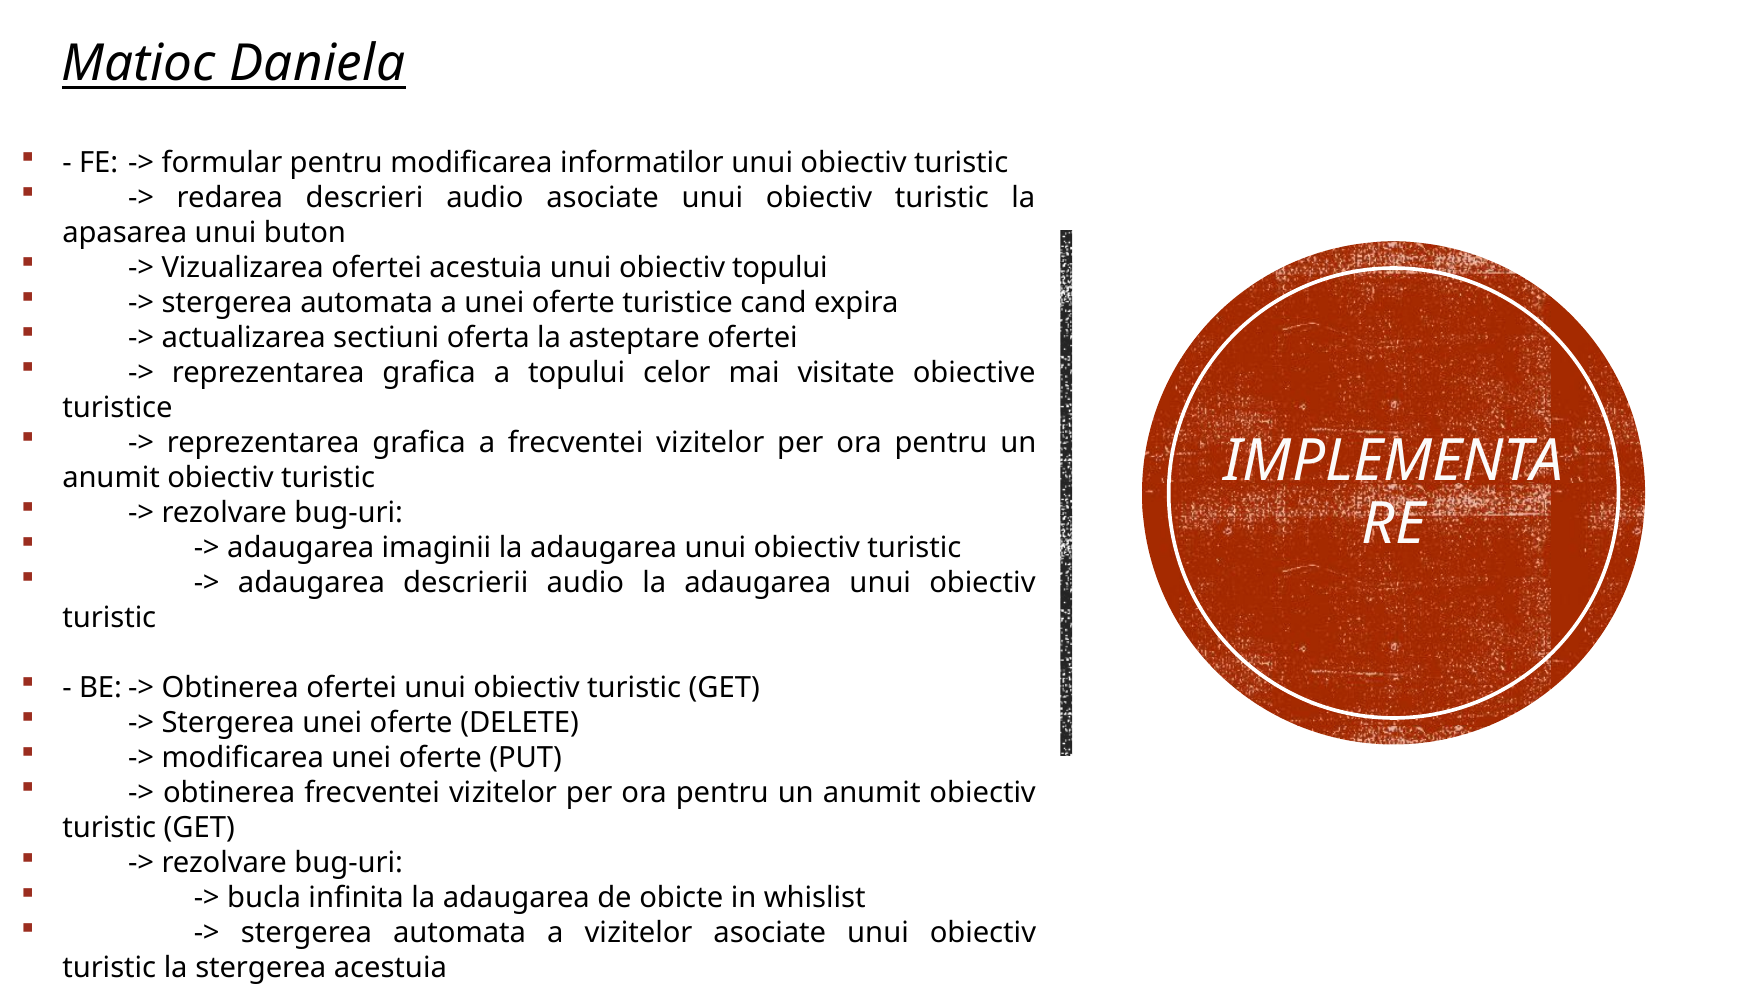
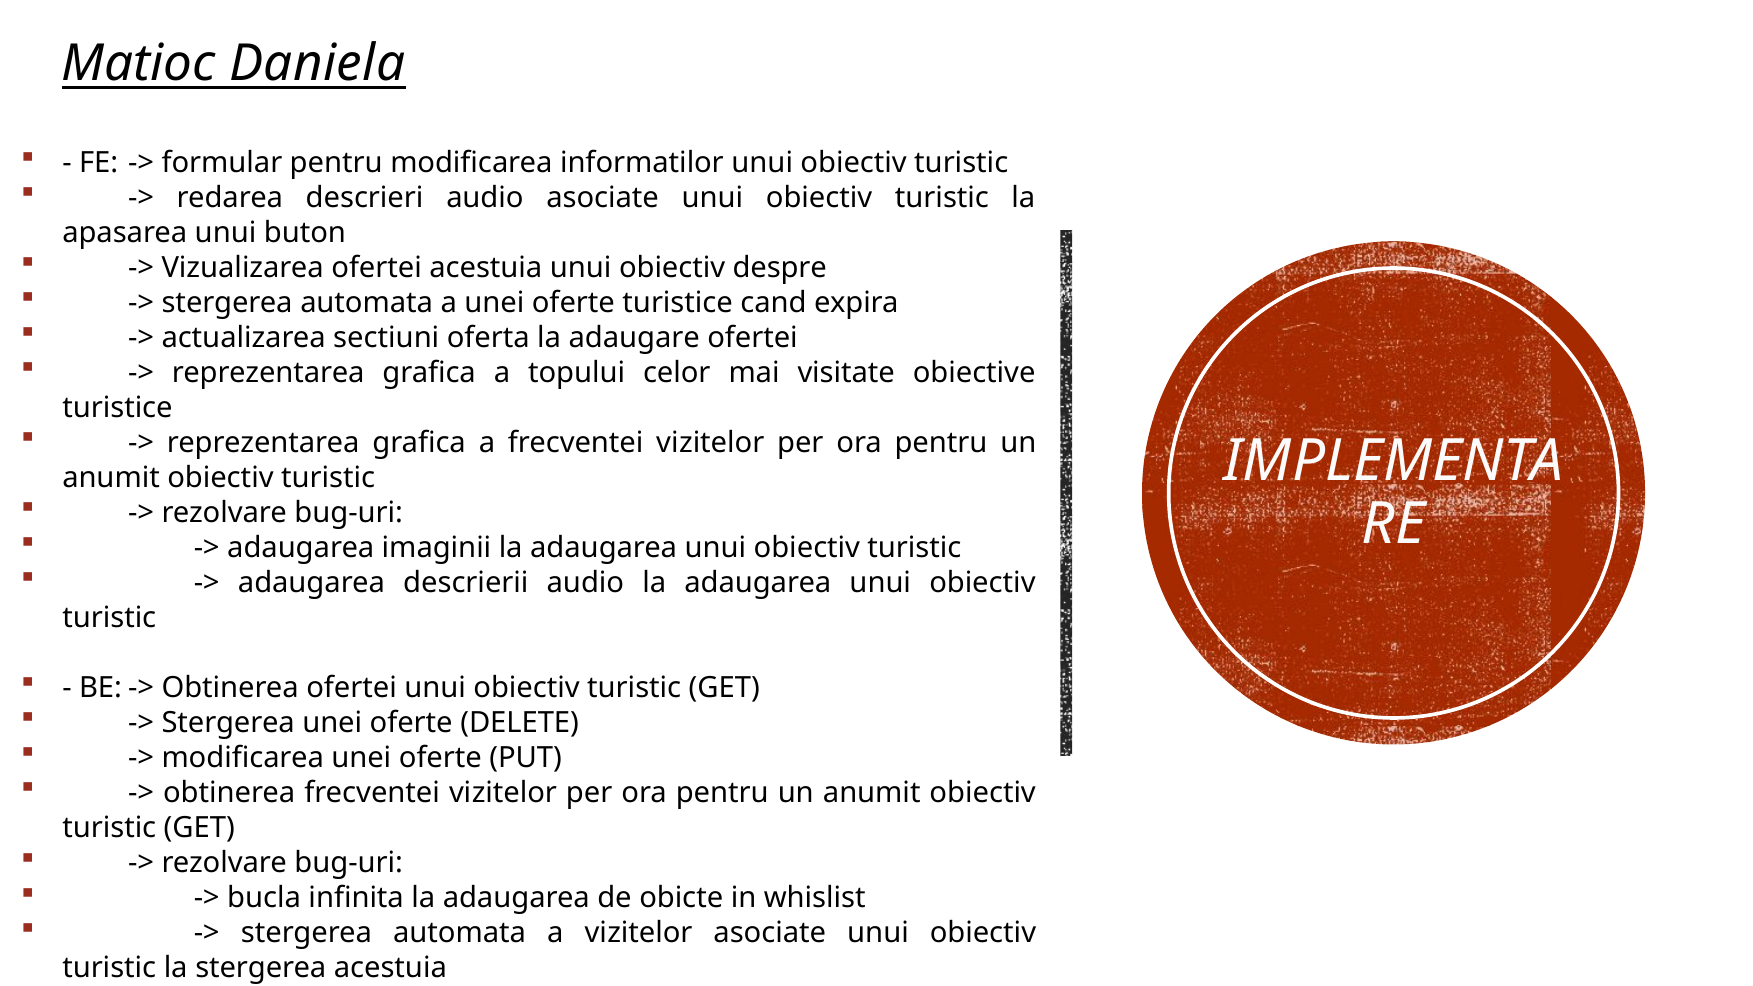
obiectiv topului: topului -> despre
asteptare: asteptare -> adaugare
